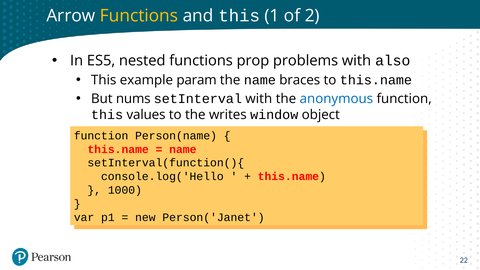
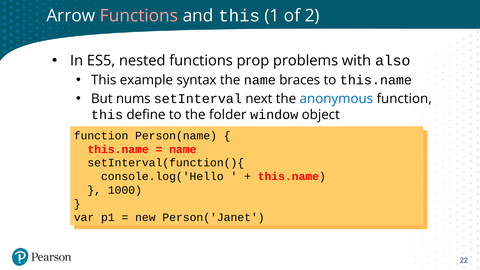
Functions at (139, 16) colour: yellow -> pink
param: param -> syntax
setInterval with: with -> next
values: values -> define
writes: writes -> folder
